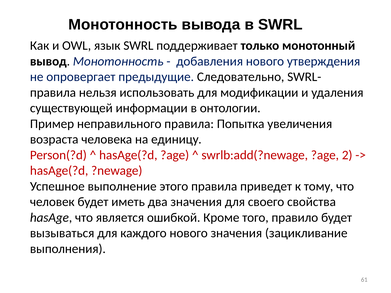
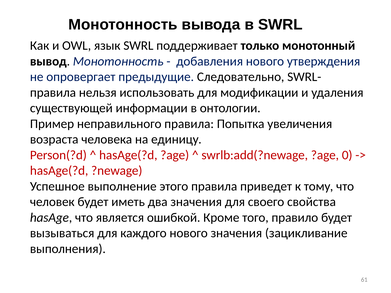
2: 2 -> 0
